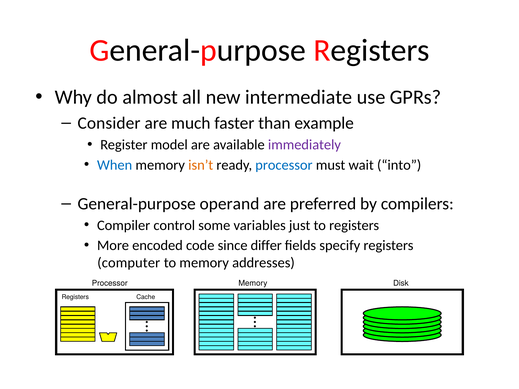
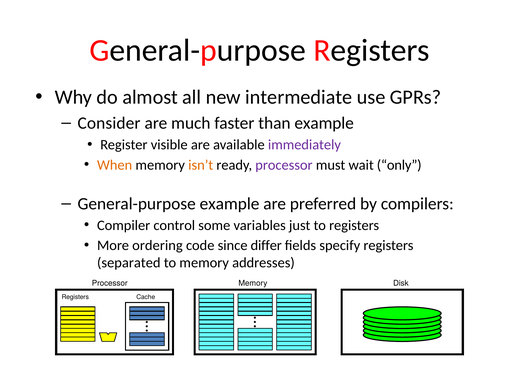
model: model -> visible
When colour: blue -> orange
processor at (284, 165) colour: blue -> purple
into: into -> only
General-purpose operand: operand -> example
encoded: encoded -> ordering
computer: computer -> separated
